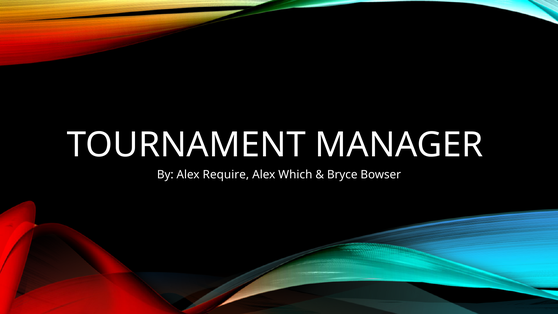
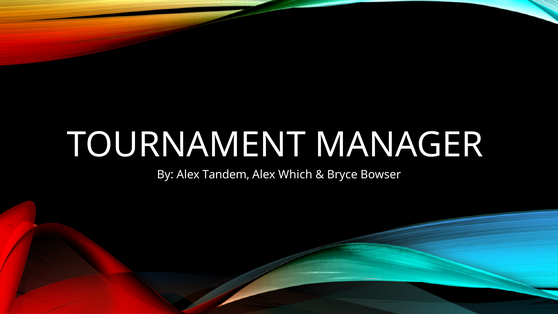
Require: Require -> Tandem
